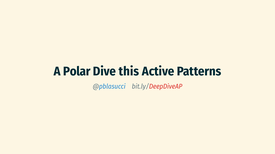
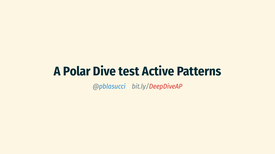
this: this -> test
